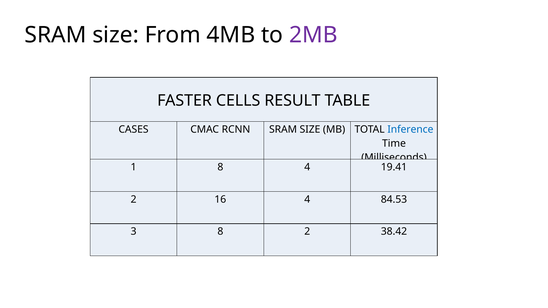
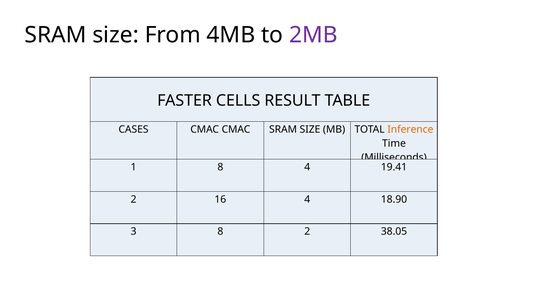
CMAC RCNN: RCNN -> CMAC
Inference colour: blue -> orange
84.53: 84.53 -> 18.90
38.42: 38.42 -> 38.05
